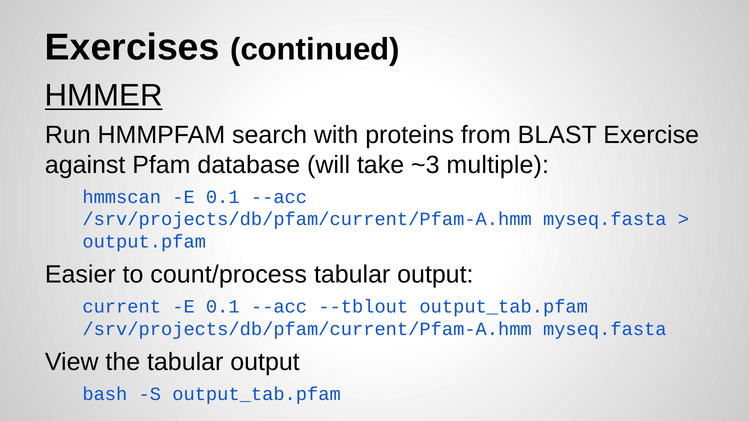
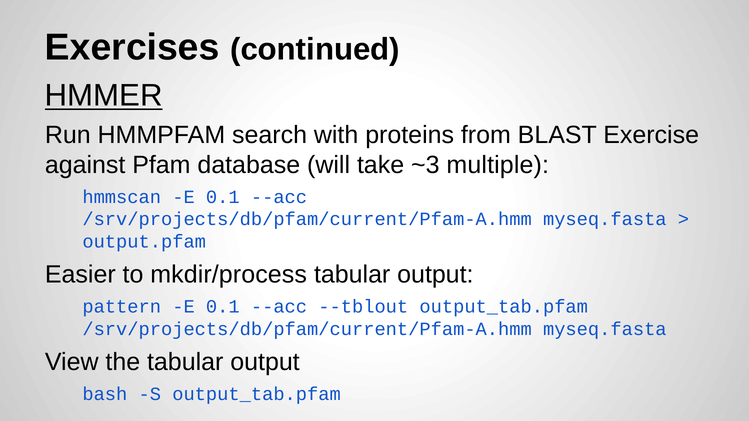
count/process: count/process -> mkdir/process
current: current -> pattern
